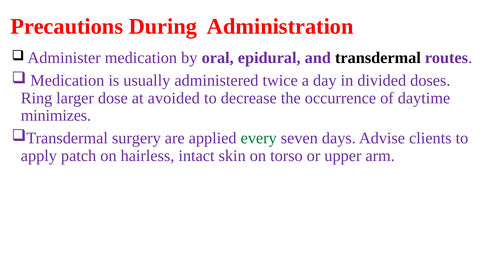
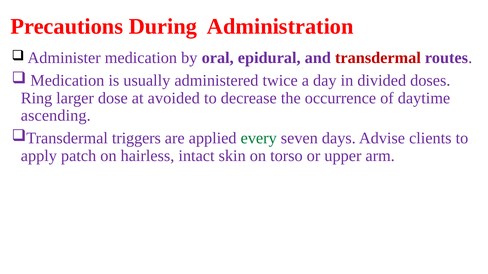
transdermal colour: black -> red
minimizes: minimizes -> ascending
surgery: surgery -> triggers
